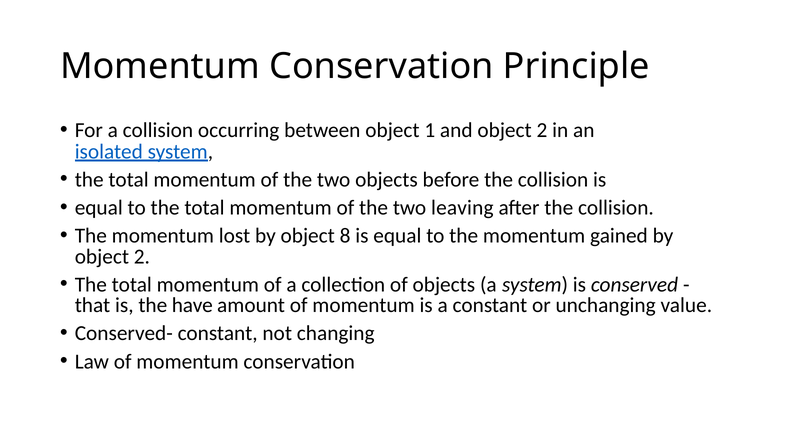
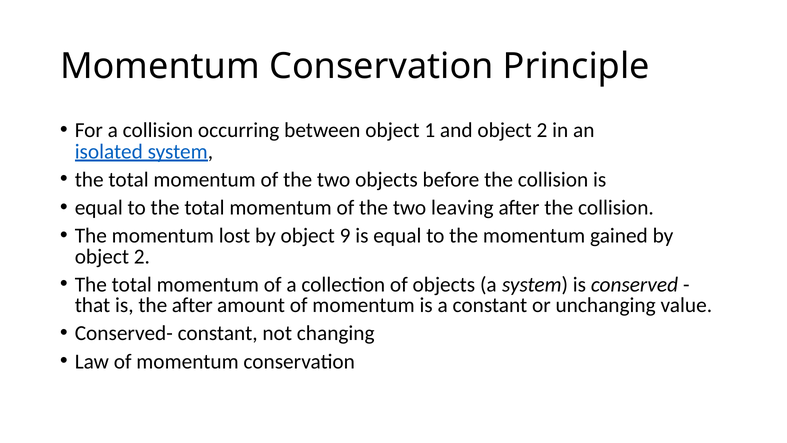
8: 8 -> 9
the have: have -> after
